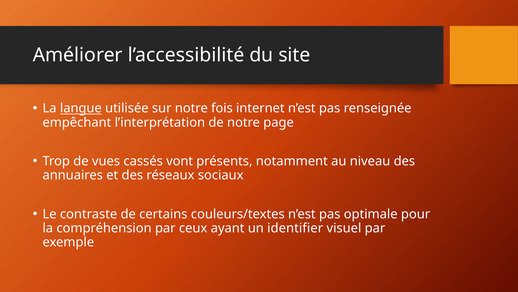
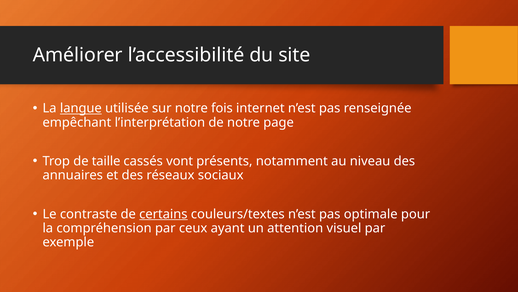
vues: vues -> taille
certains underline: none -> present
identifier: identifier -> attention
